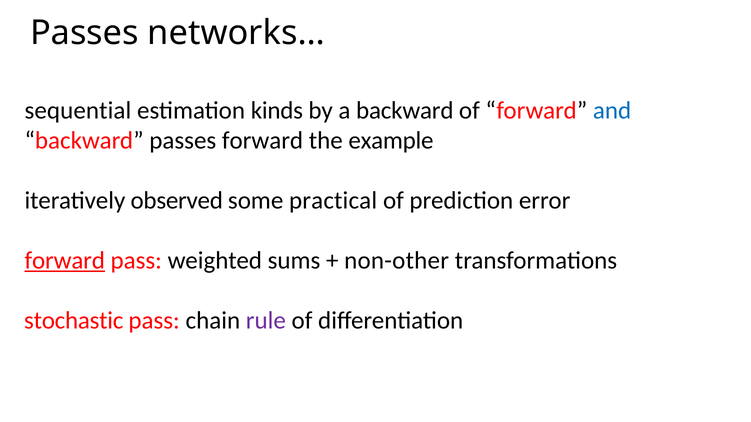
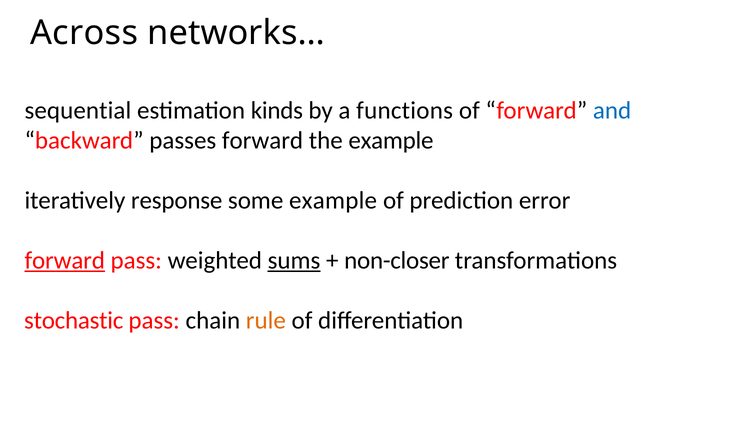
Passes at (84, 33): Passes -> Across
a backward: backward -> functions
observed: observed -> response
some practical: practical -> example
sums underline: none -> present
non-other: non-other -> non-closer
rule colour: purple -> orange
